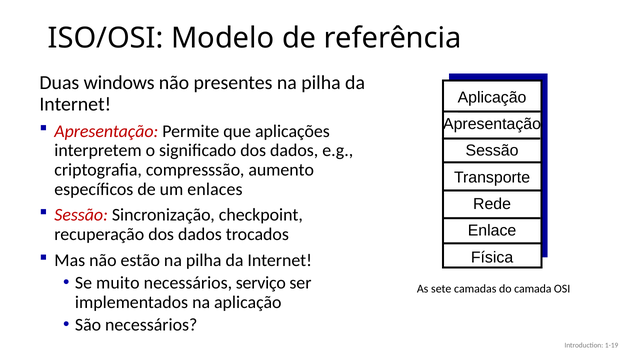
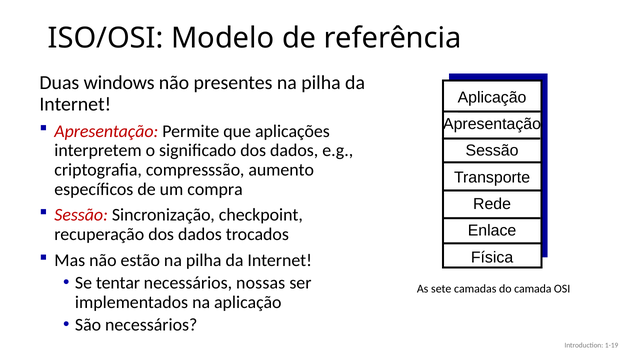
enlaces: enlaces -> compra
muito: muito -> tentar
serviço: serviço -> nossas
